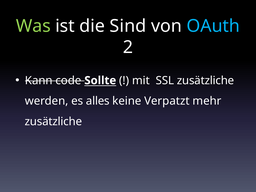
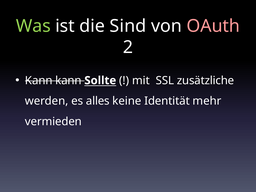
OAuth colour: light blue -> pink
Kann code: code -> kann
Verpatzt: Verpatzt -> Identität
zusätzliche at (53, 121): zusätzliche -> vermieden
